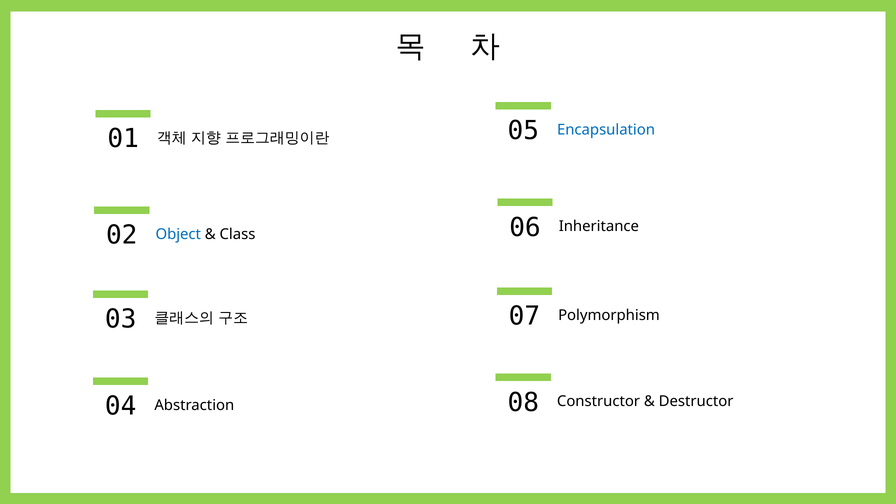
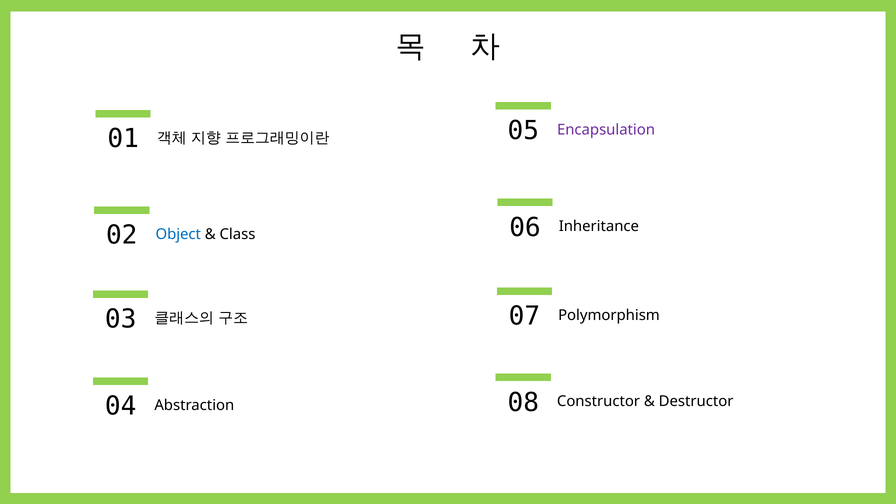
Encapsulation colour: blue -> purple
